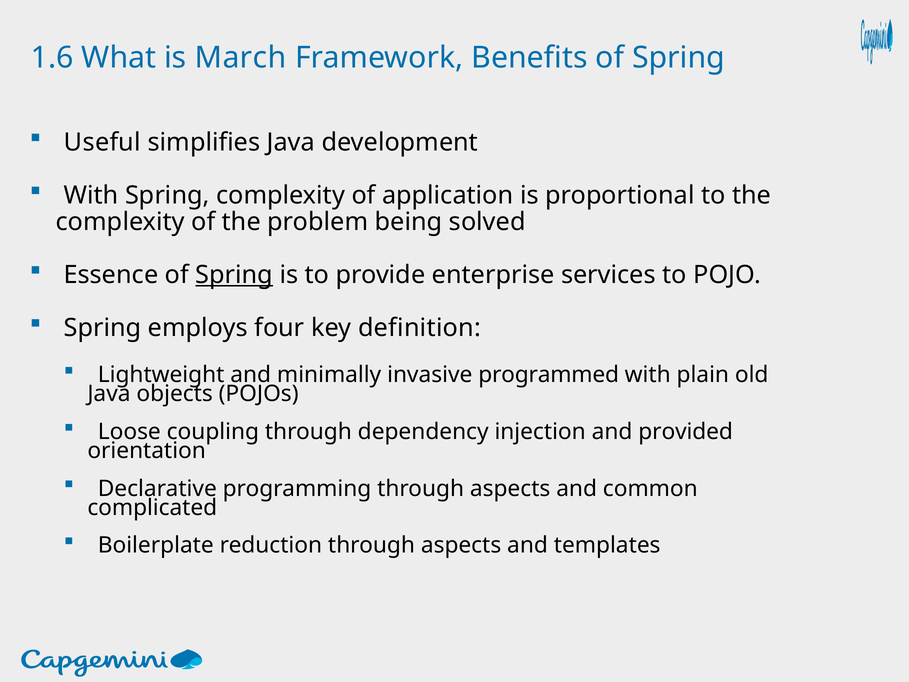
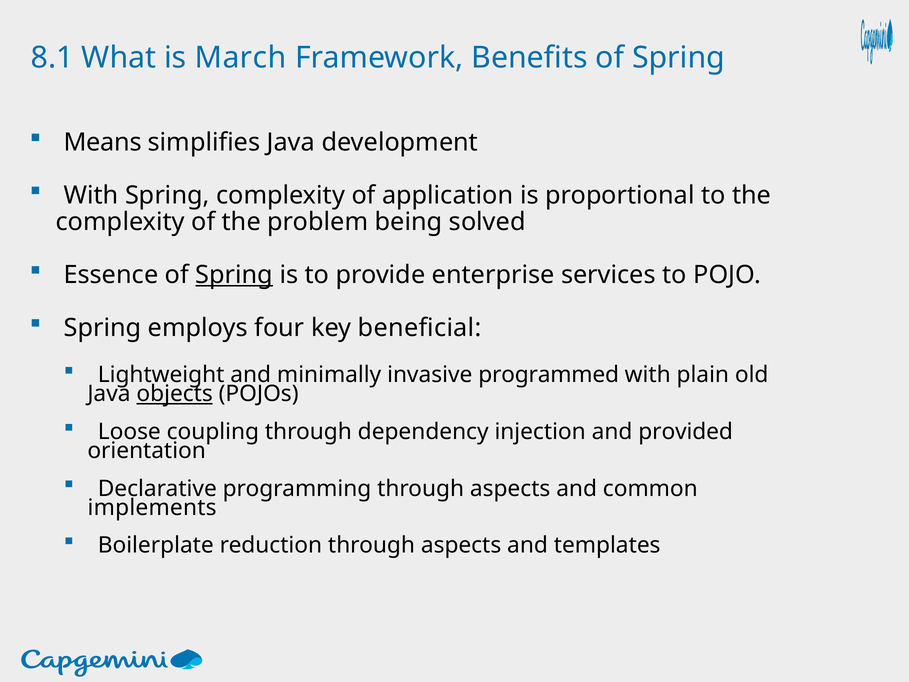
1.6: 1.6 -> 8.1
Useful: Useful -> Means
definition: definition -> beneficial
objects underline: none -> present
complicated: complicated -> implements
